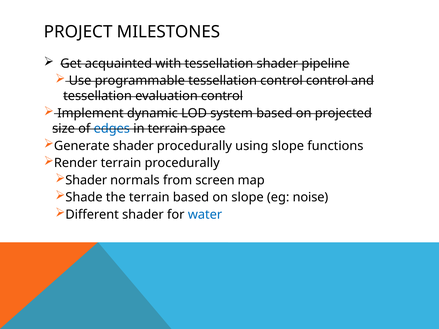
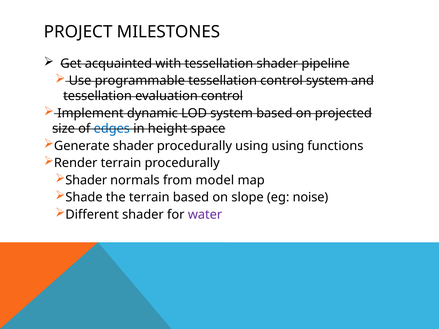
control control: control -> system
in terrain: terrain -> height
using slope: slope -> using
screen: screen -> model
water colour: blue -> purple
